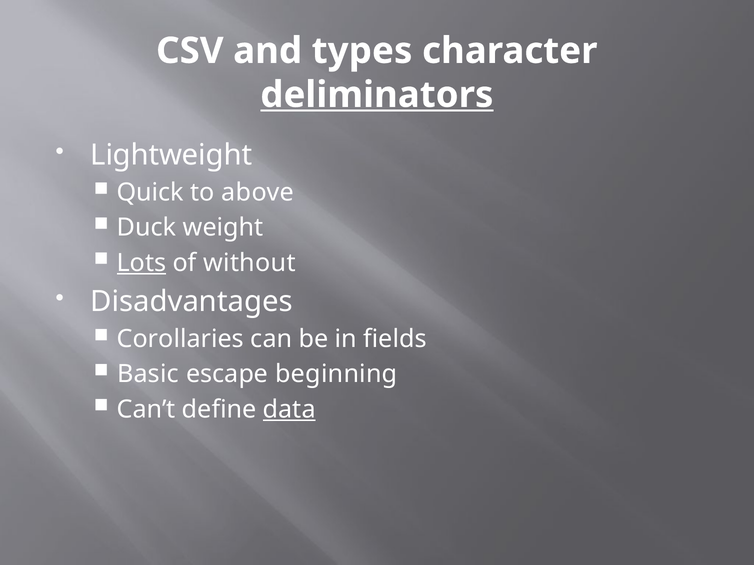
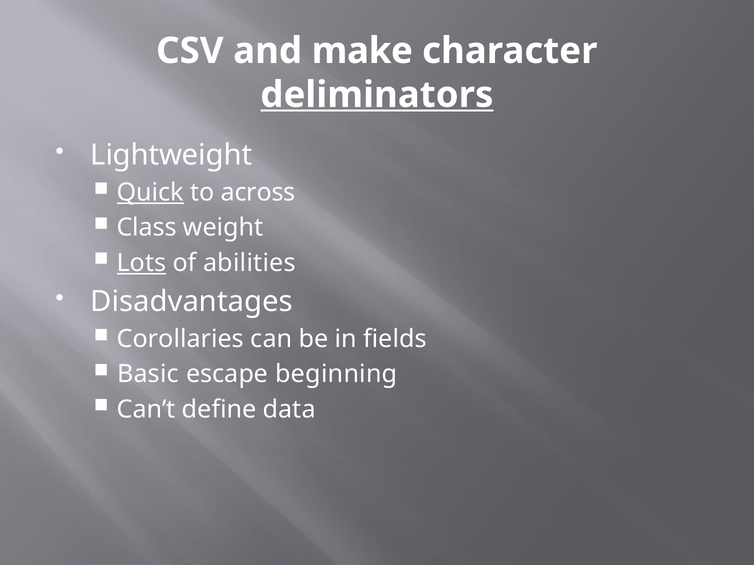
types: types -> make
Quick underline: none -> present
above: above -> across
Duck: Duck -> Class
without: without -> abilities
data underline: present -> none
